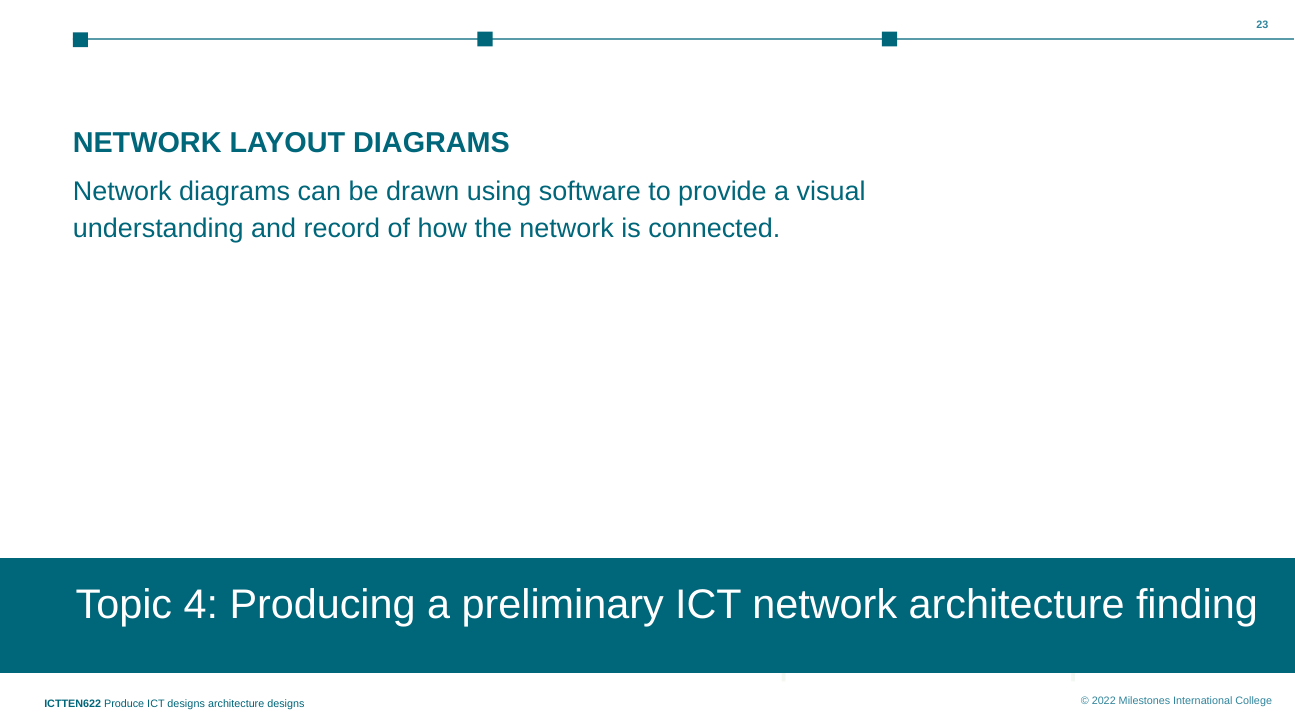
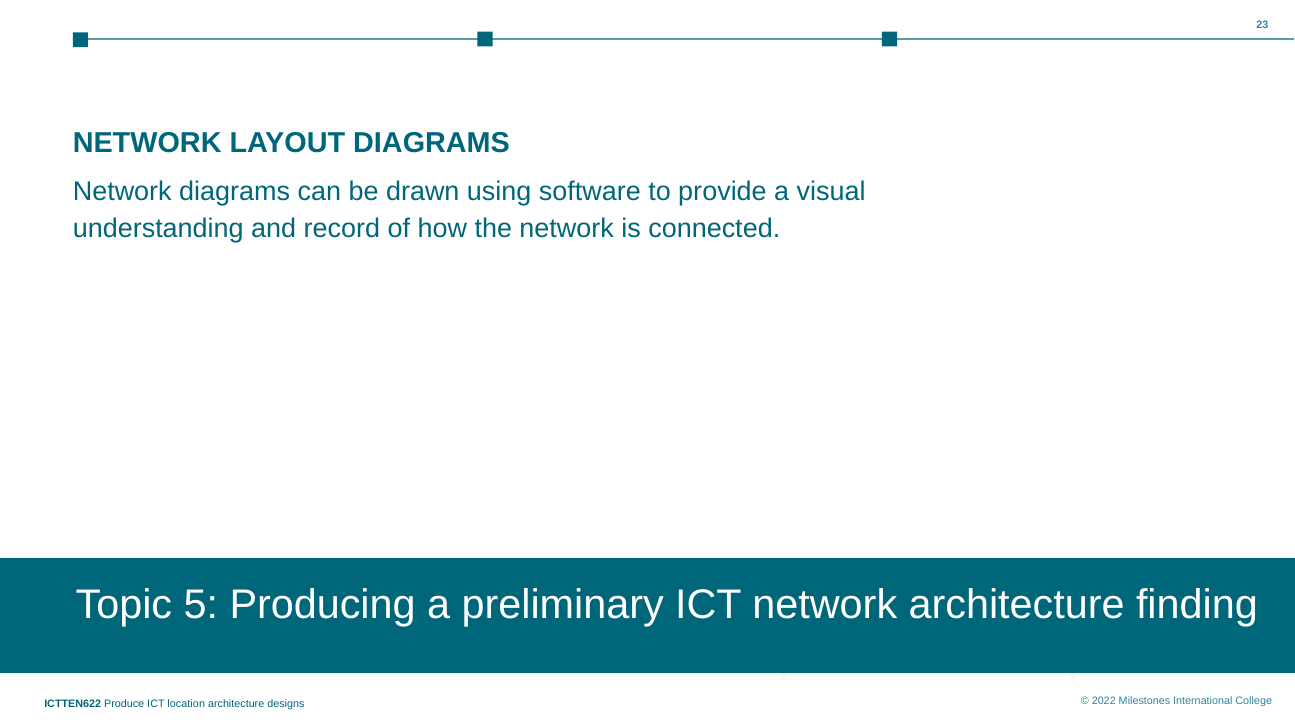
4: 4 -> 5
ICT designs: designs -> location
